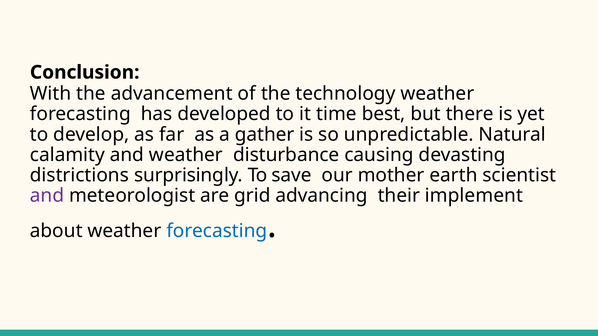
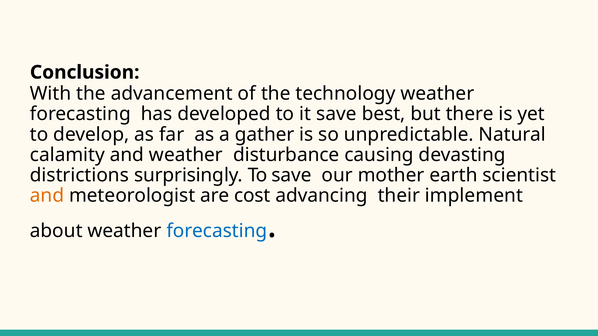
it time: time -> save
and at (47, 196) colour: purple -> orange
grid: grid -> cost
